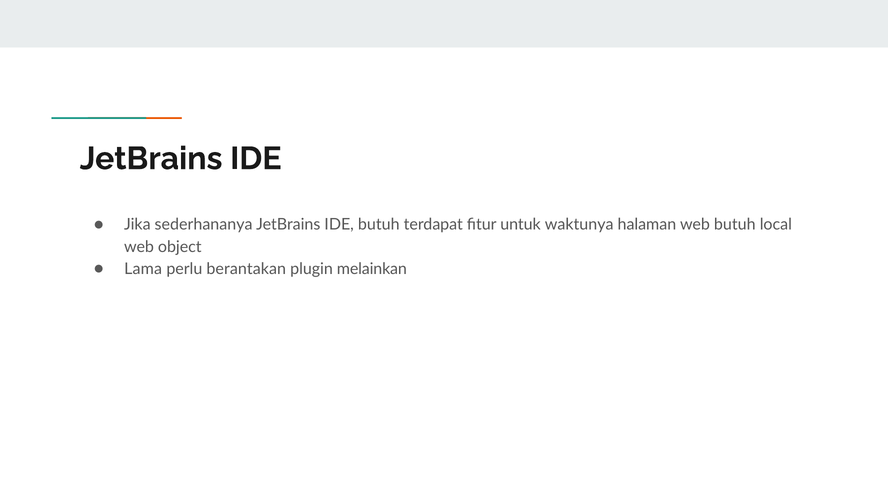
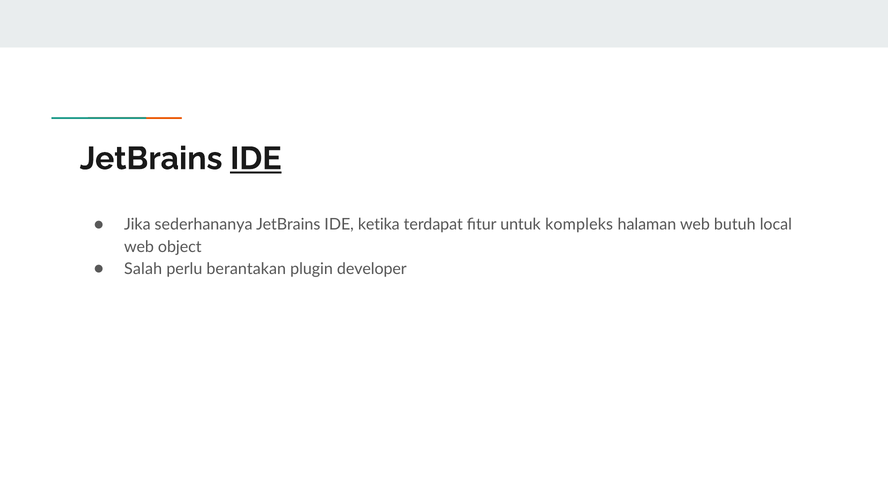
IDE at (256, 158) underline: none -> present
IDE butuh: butuh -> ketika
waktunya: waktunya -> kompleks
Lama: Lama -> Salah
melainkan: melainkan -> developer
